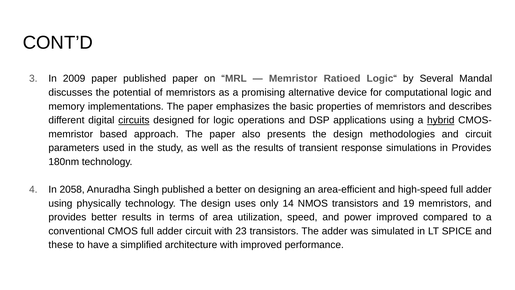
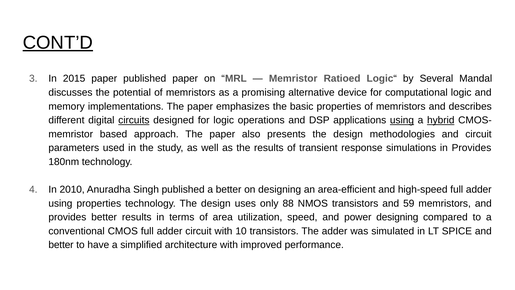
CONT’D underline: none -> present
2009: 2009 -> 2015
using at (402, 120) underline: none -> present
2058: 2058 -> 2010
using physically: physically -> properties
14: 14 -> 88
19: 19 -> 59
power improved: improved -> designing
23: 23 -> 10
these at (61, 245): these -> better
